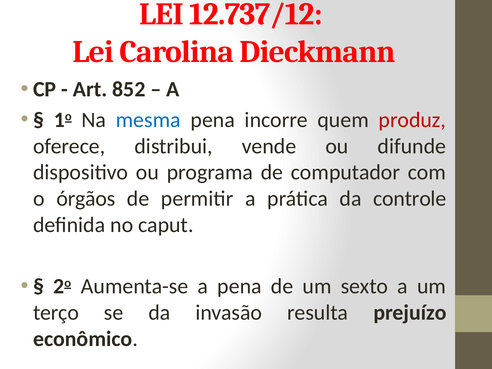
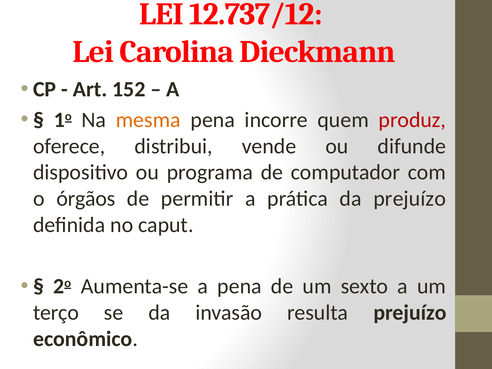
852: 852 -> 152
mesma colour: blue -> orange
da controle: controle -> prejuízo
